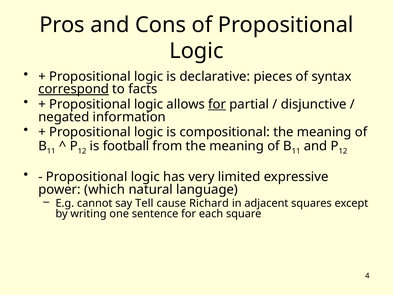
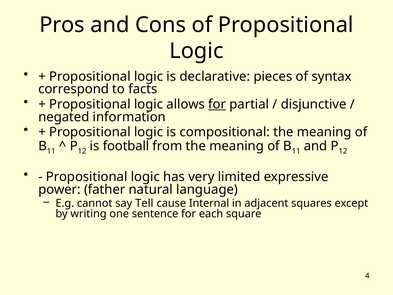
correspond underline: present -> none
which: which -> father
Richard: Richard -> Internal
